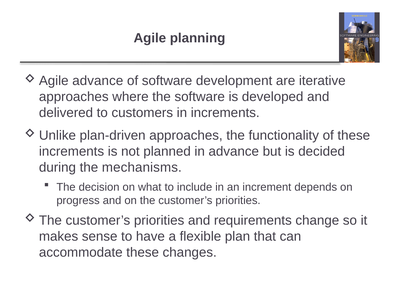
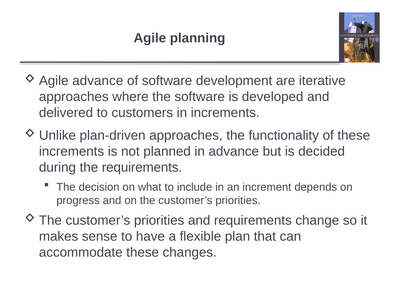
the mechanisms: mechanisms -> requirements
